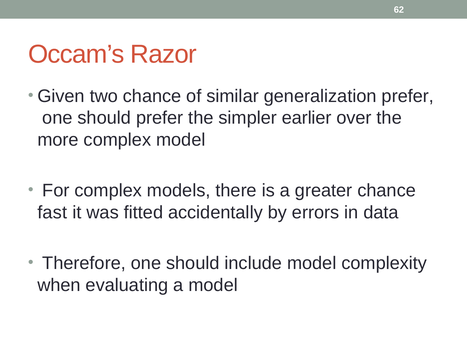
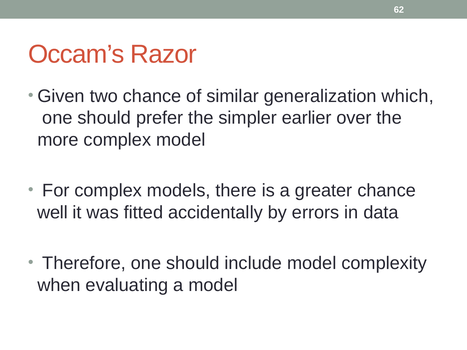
generalization prefer: prefer -> which
fast: fast -> well
